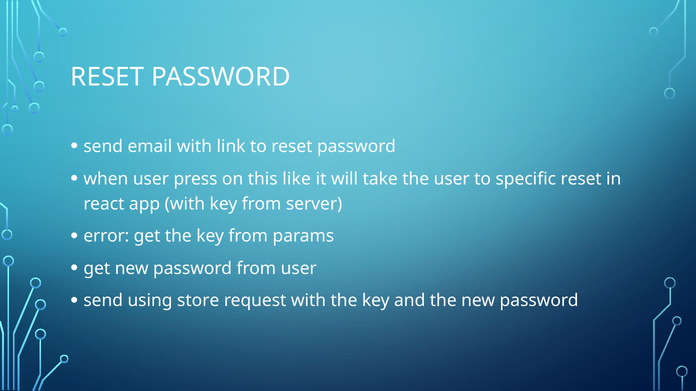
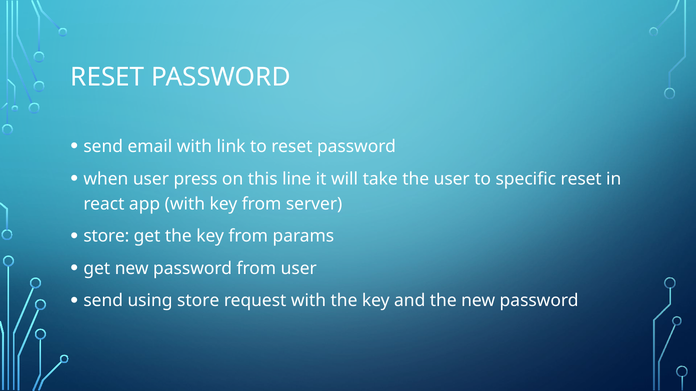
like: like -> line
error at (106, 237): error -> store
